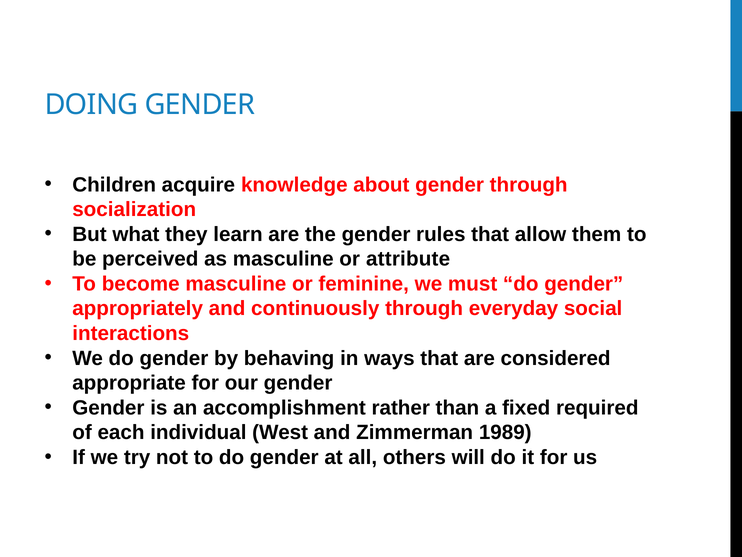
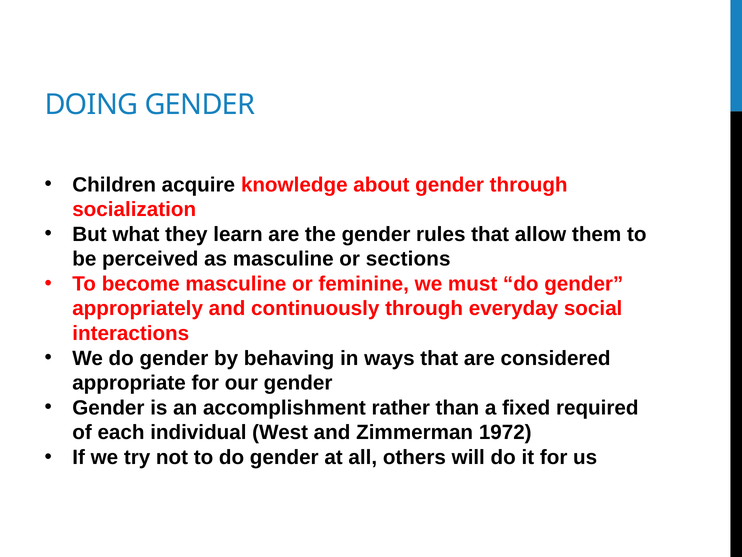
attribute: attribute -> sections
1989: 1989 -> 1972
